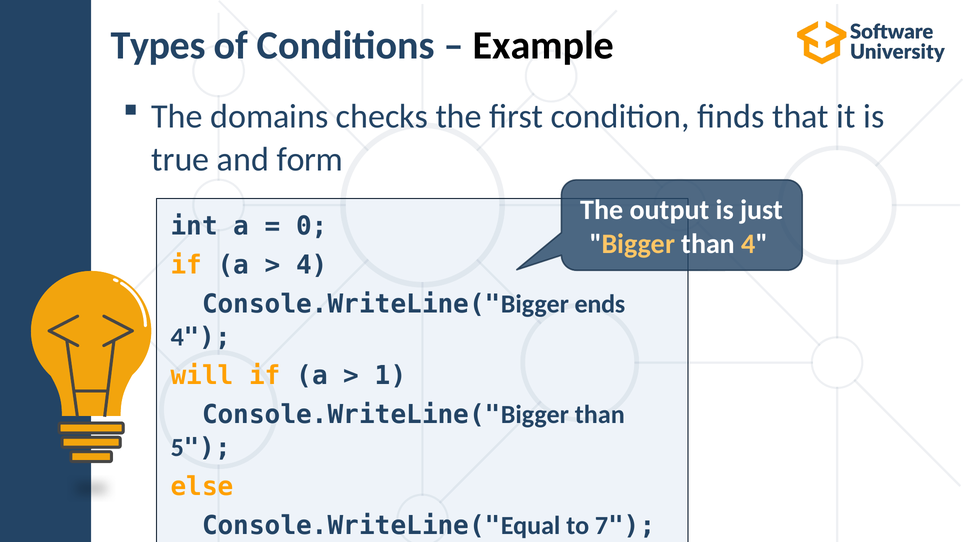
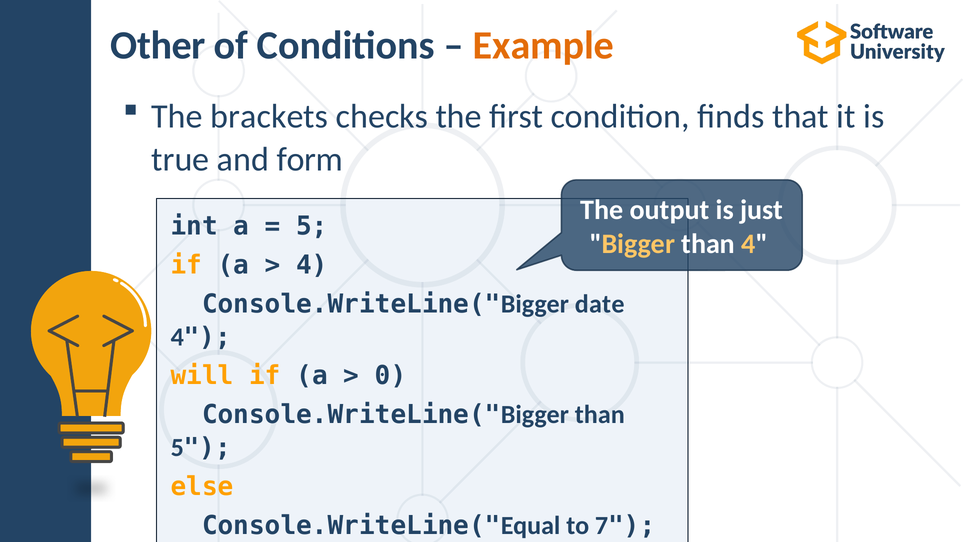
Types: Types -> Other
Example colour: black -> orange
domains: domains -> brackets
0 at (312, 226): 0 -> 5
ends: ends -> date
1: 1 -> 0
